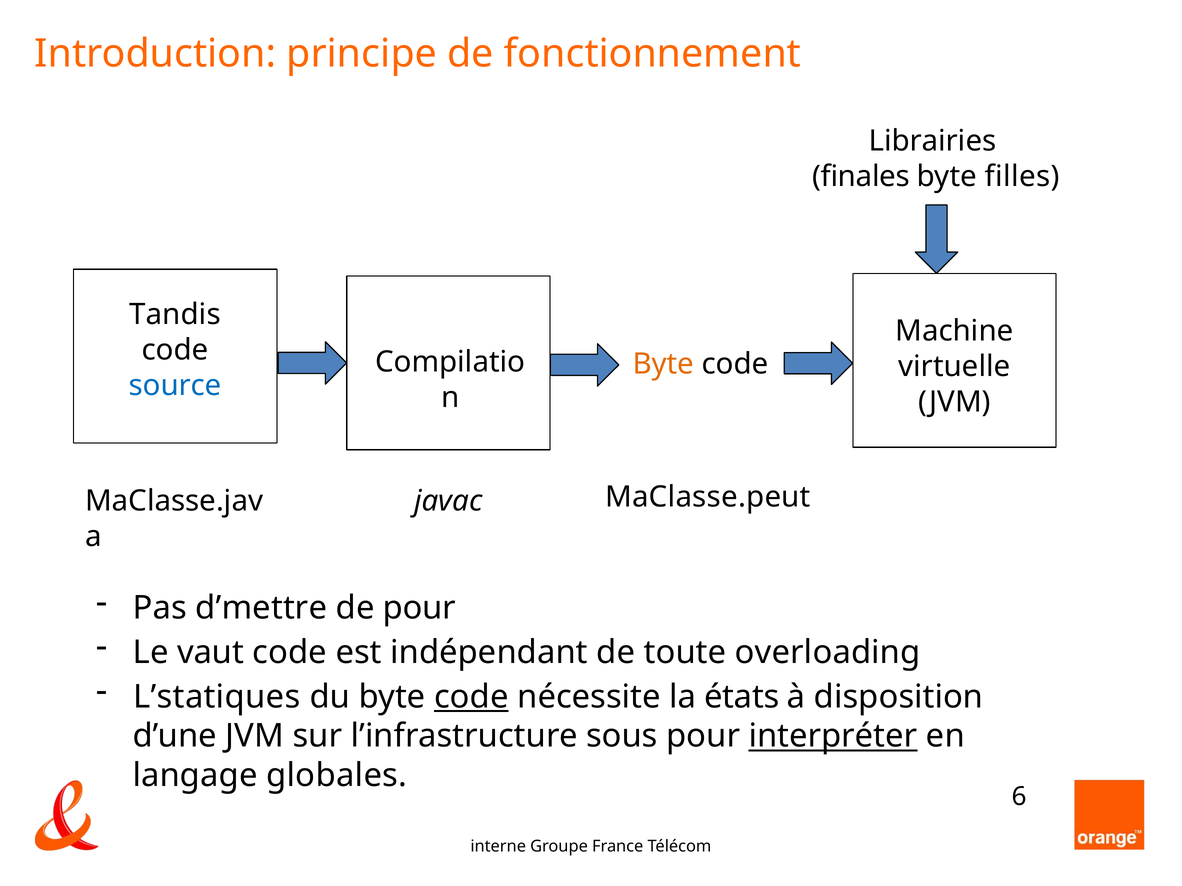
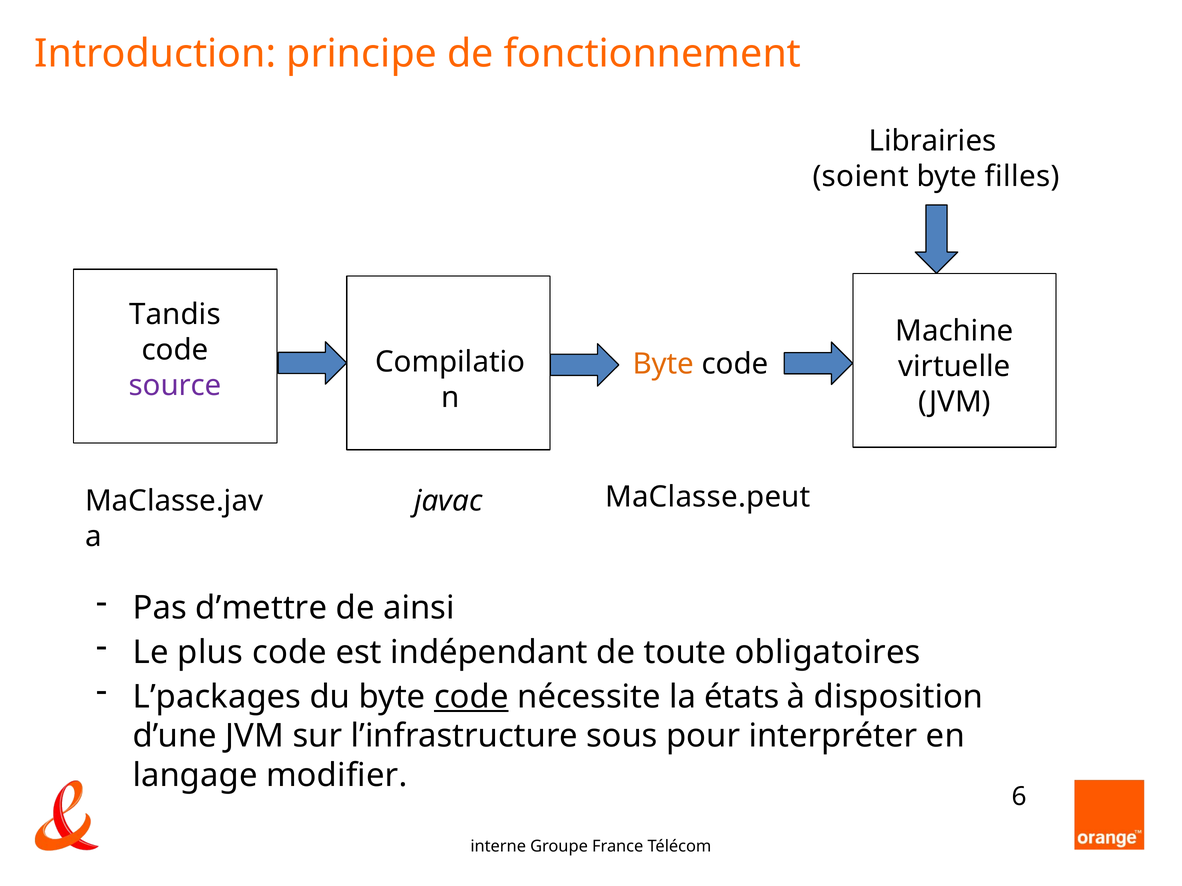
finales: finales -> soient
source colour: blue -> purple
de pour: pour -> ainsi
vaut: vaut -> plus
overloading: overloading -> obligatoires
L’statiques: L’statiques -> L’packages
interpréter underline: present -> none
globales: globales -> modifier
